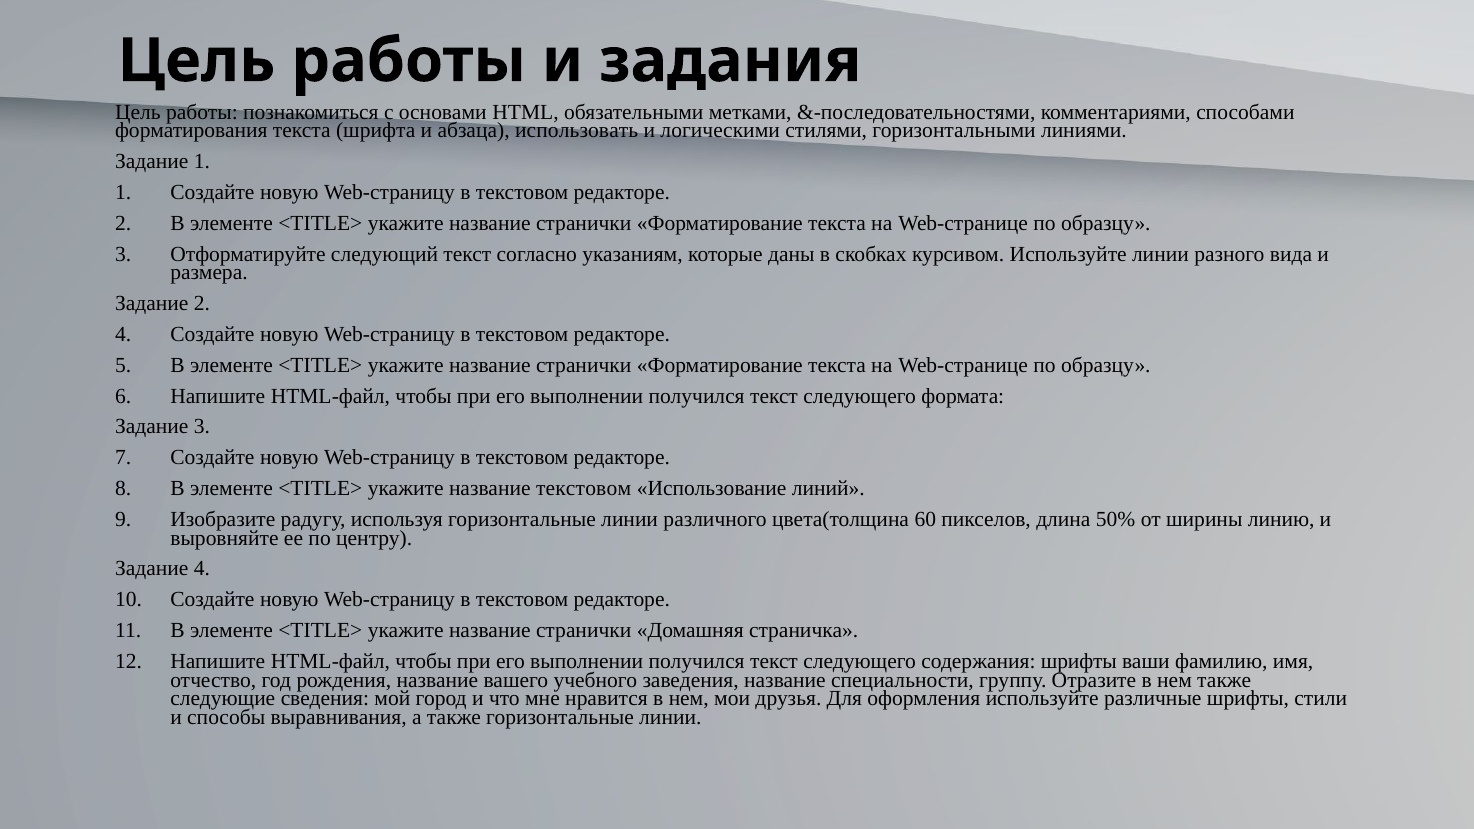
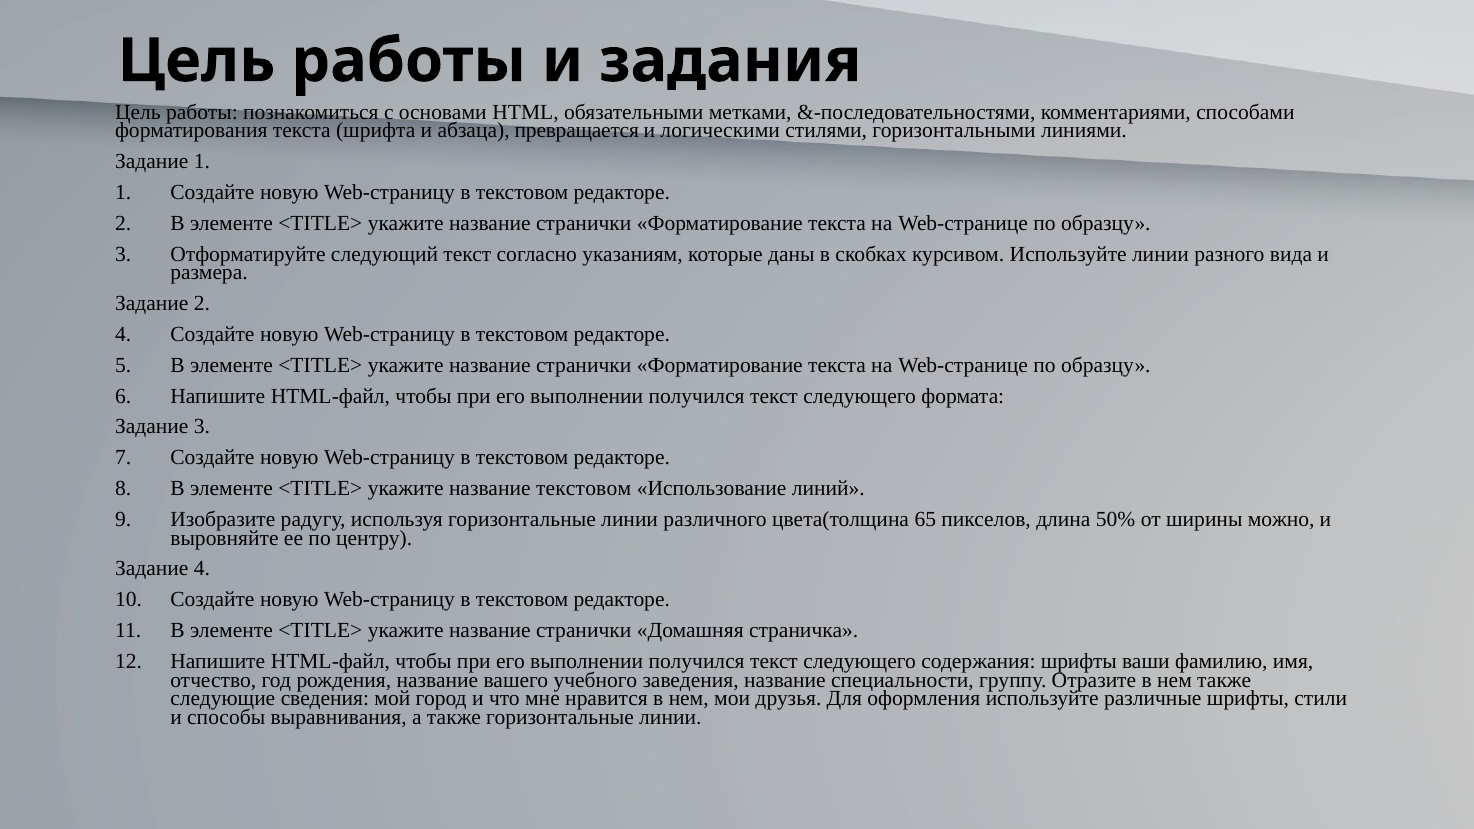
использовать: использовать -> превращается
60: 60 -> 65
линию: линию -> можно
